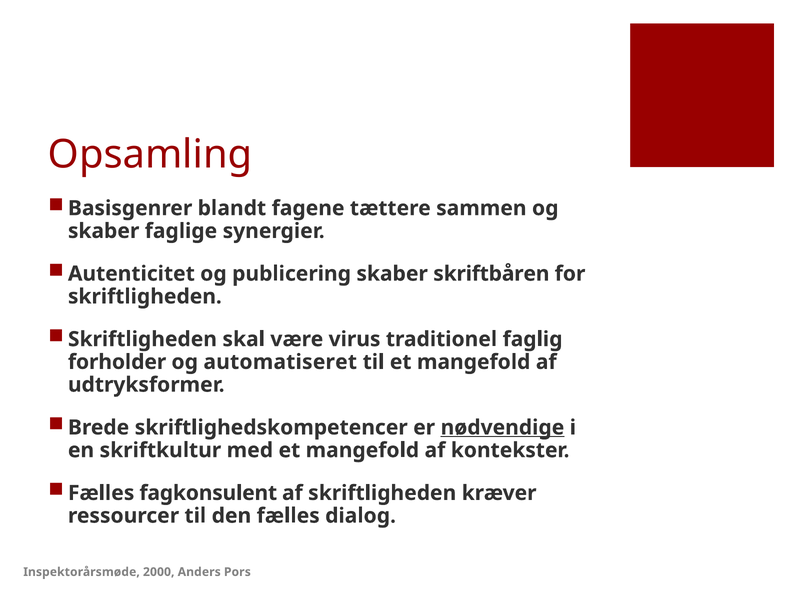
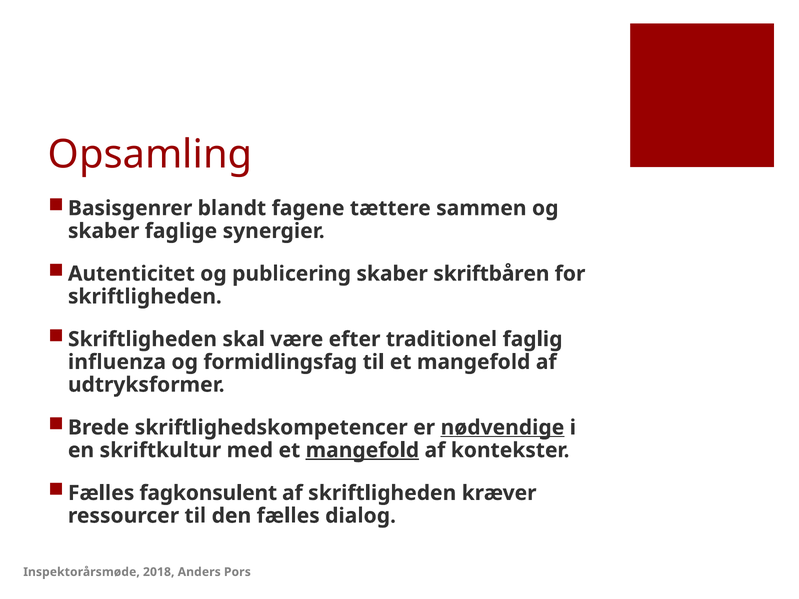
virus: virus -> efter
forholder: forholder -> influenza
automatiseret: automatiseret -> formidlingsfag
mangefold at (362, 450) underline: none -> present
2000: 2000 -> 2018
